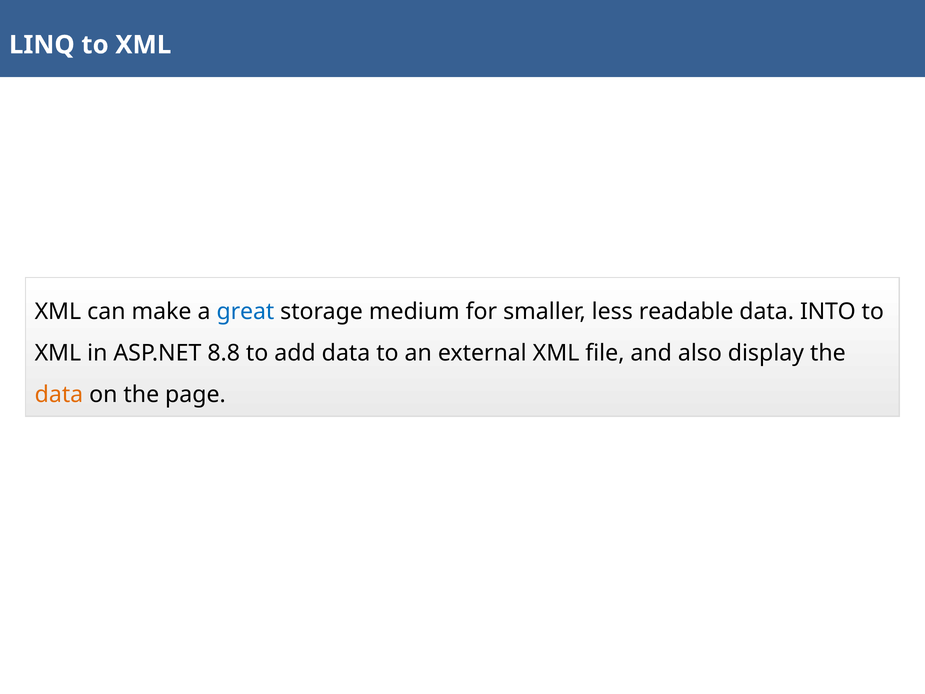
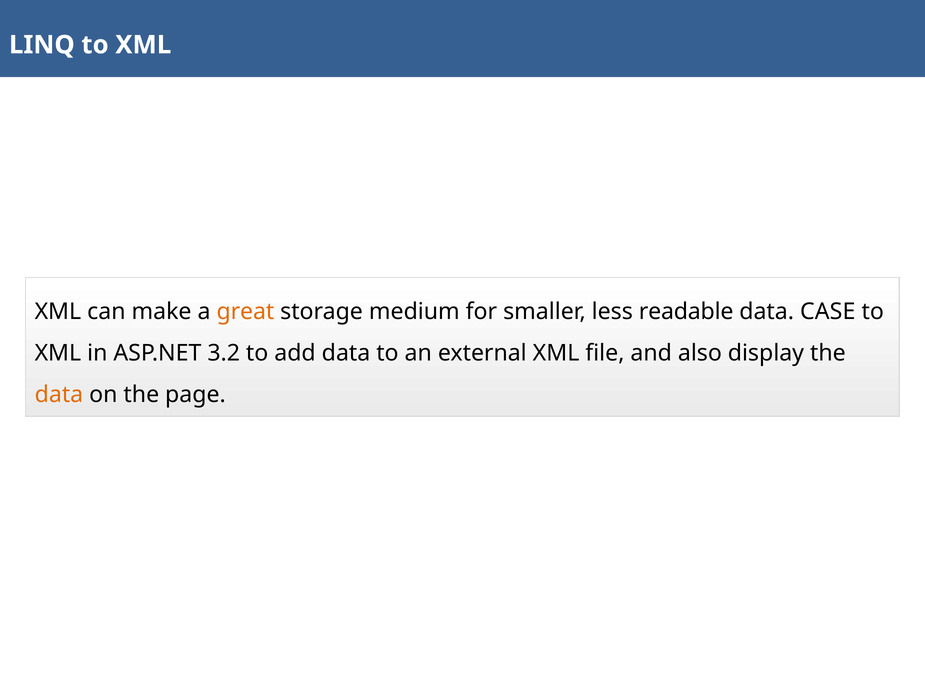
great colour: blue -> orange
INTO: INTO -> CASE
8.8: 8.8 -> 3.2
